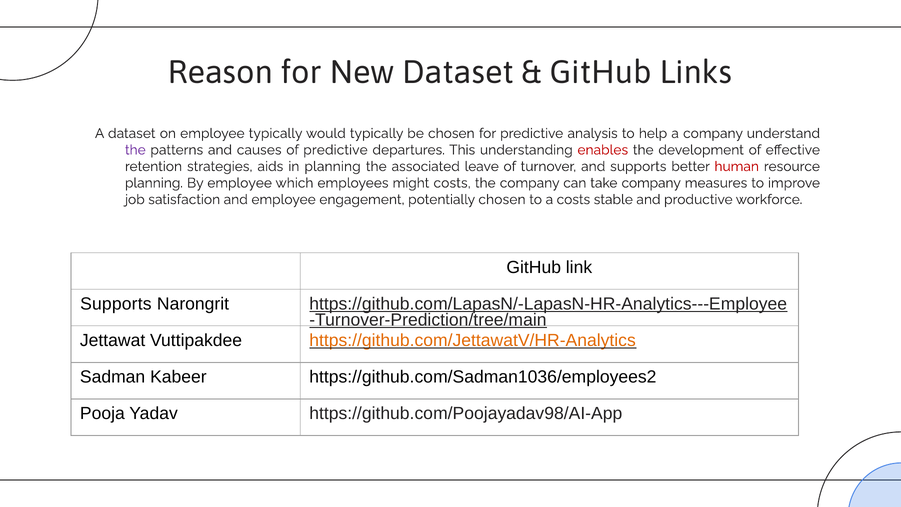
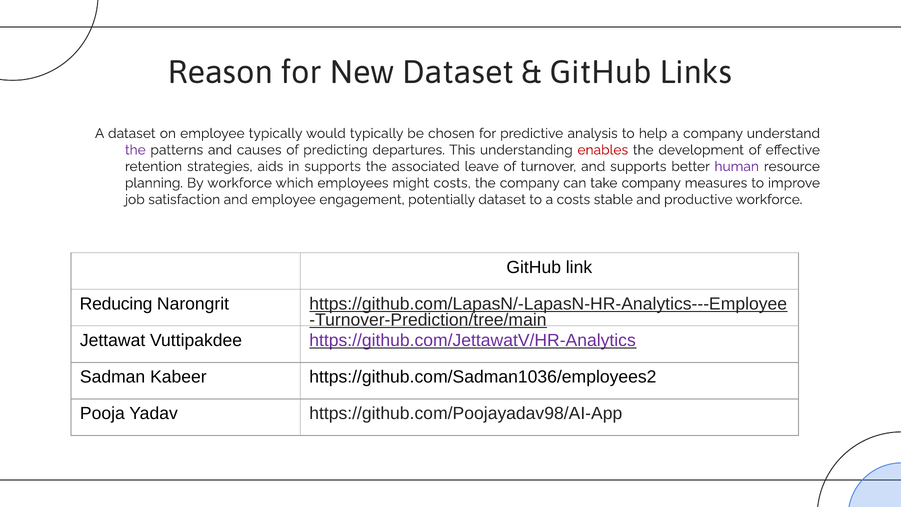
of predictive: predictive -> predicting
in planning: planning -> supports
human colour: red -> purple
By employee: employee -> workforce
potentially chosen: chosen -> dataset
Supports at (116, 304): Supports -> Reducing
https://github.com/JettawatV/HR-Analytics colour: orange -> purple
